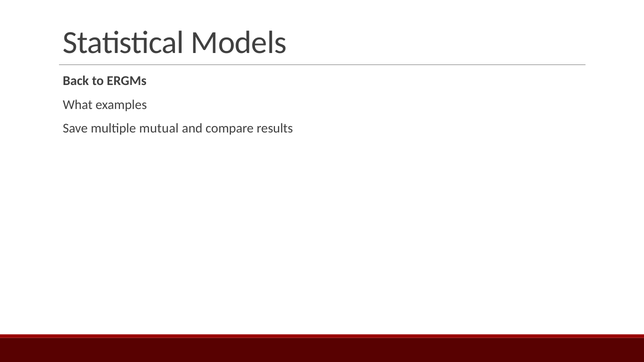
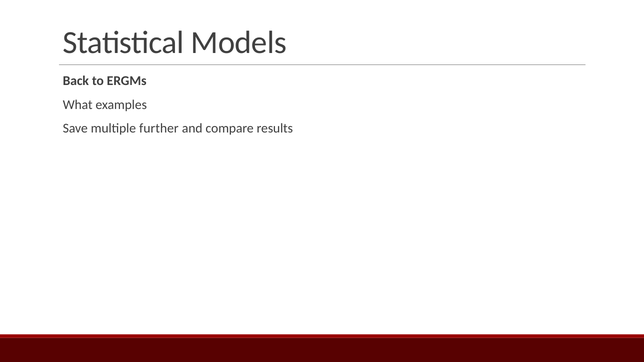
mutual: mutual -> further
